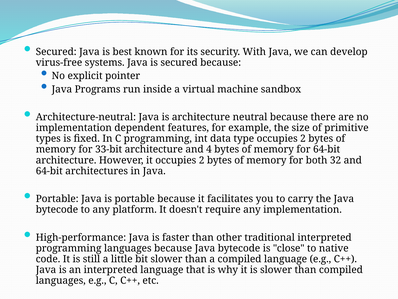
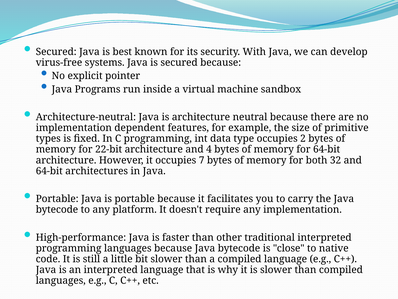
33-bit: 33-bit -> 22-bit
it occupies 2: 2 -> 7
